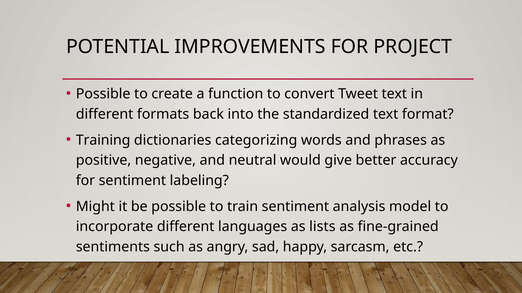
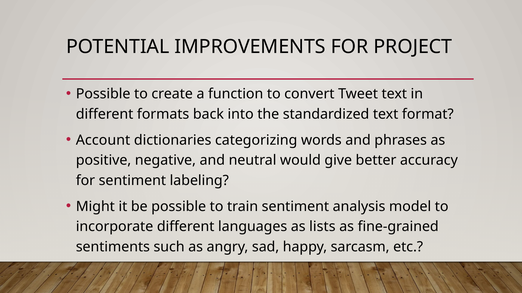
Training: Training -> Account
